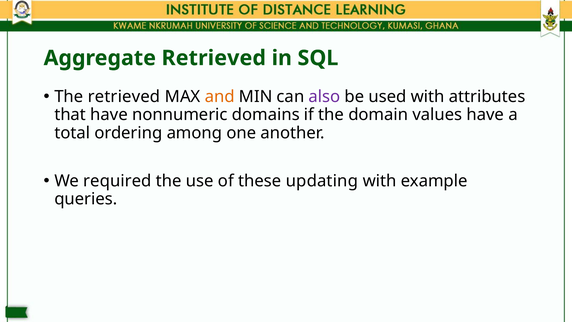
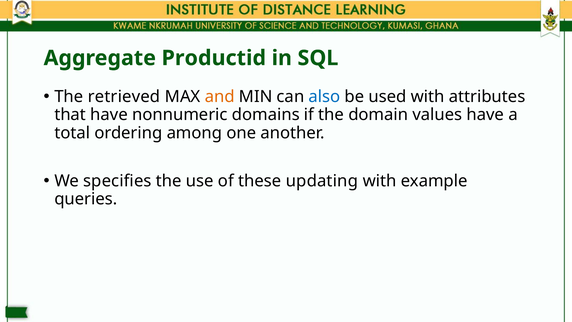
Aggregate Retrieved: Retrieved -> Productid
also colour: purple -> blue
required: required -> specifies
